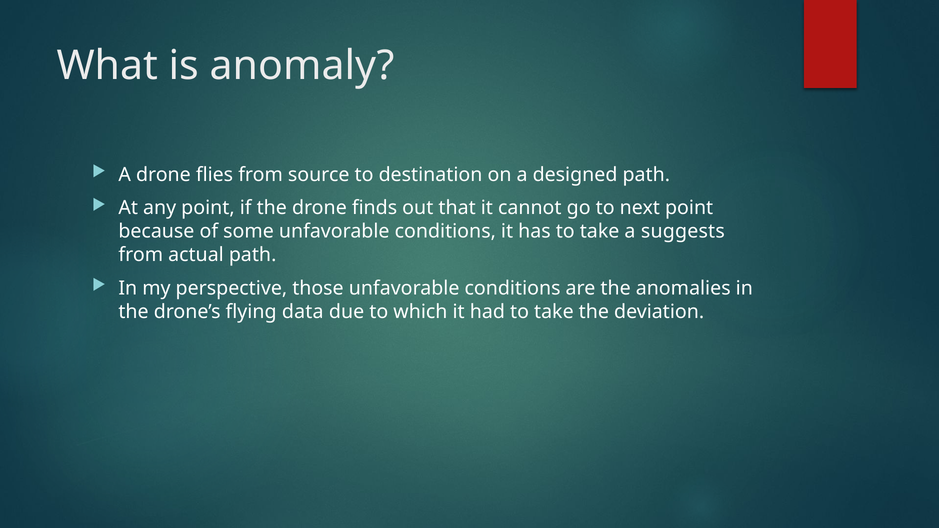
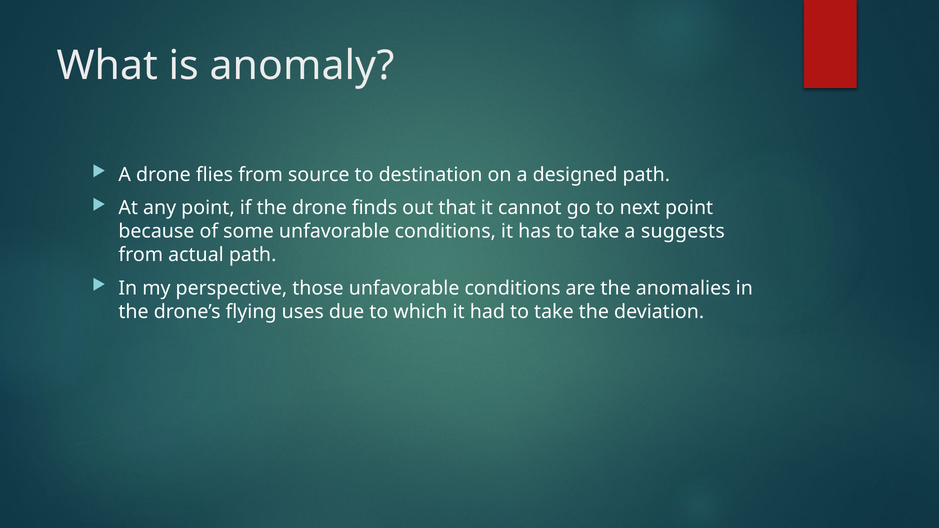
data: data -> uses
